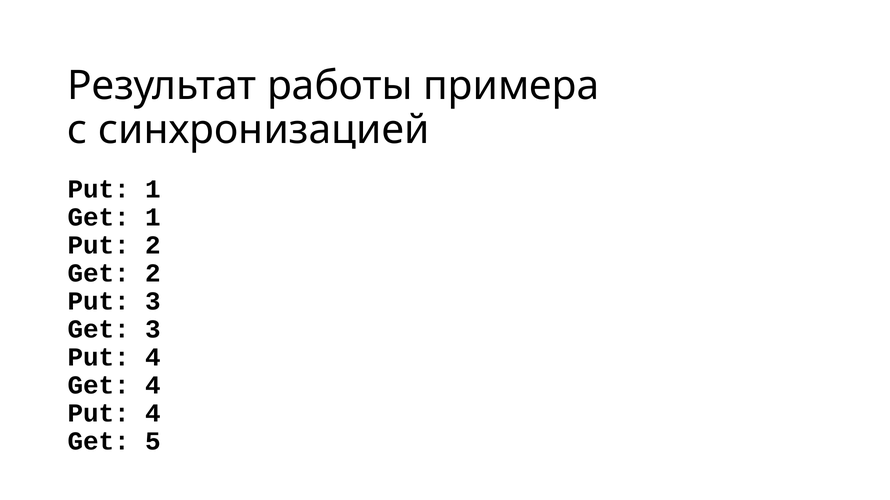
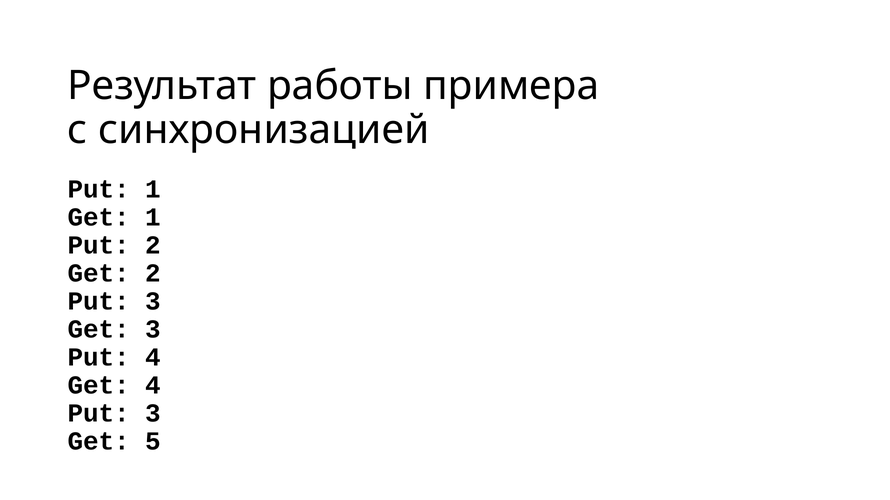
4 at (153, 414): 4 -> 3
